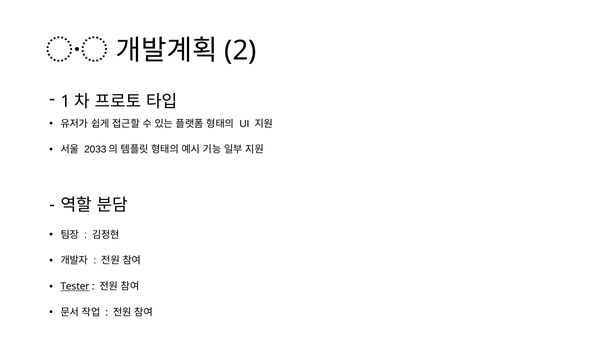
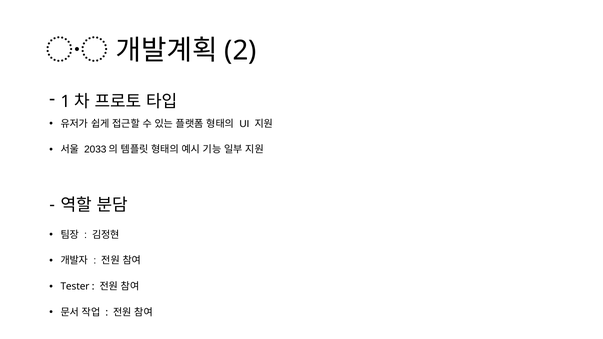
Tester underline: present -> none
